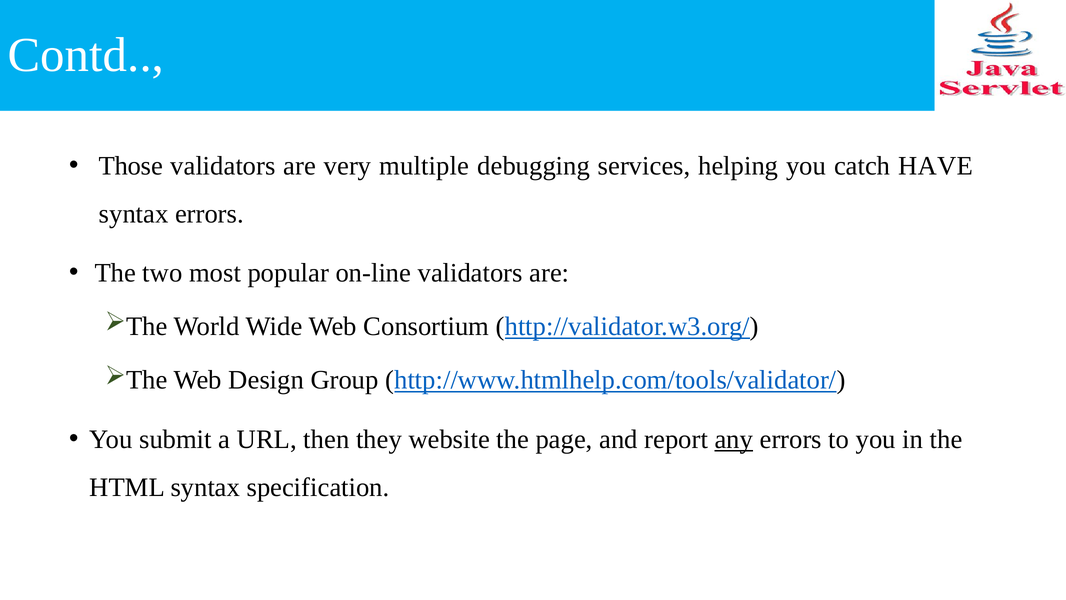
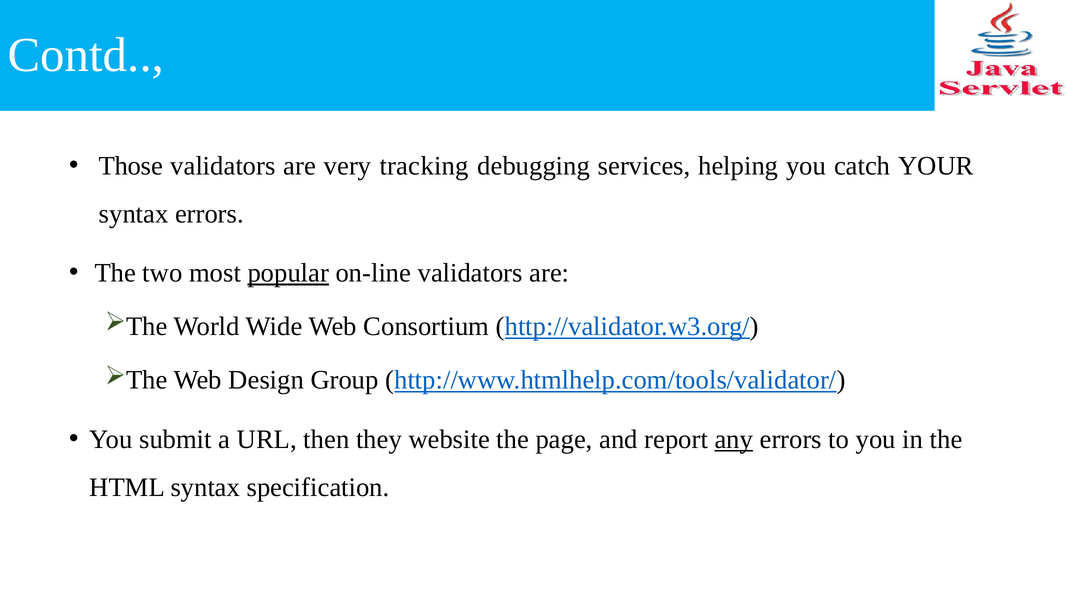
multiple: multiple -> tracking
HAVE: HAVE -> YOUR
popular underline: none -> present
